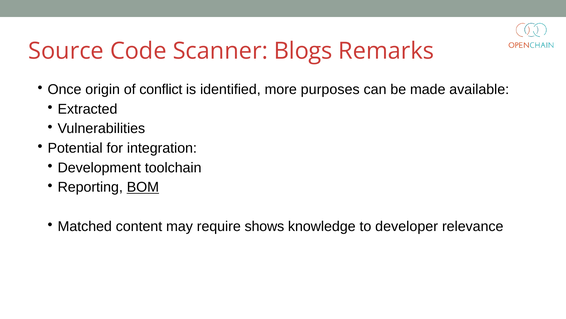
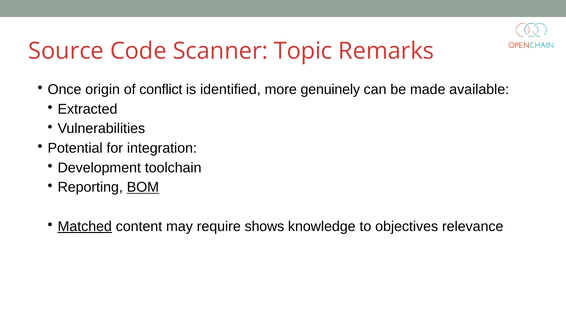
Blogs: Blogs -> Topic
purposes: purposes -> genuinely
Matched underline: none -> present
developer: developer -> objectives
